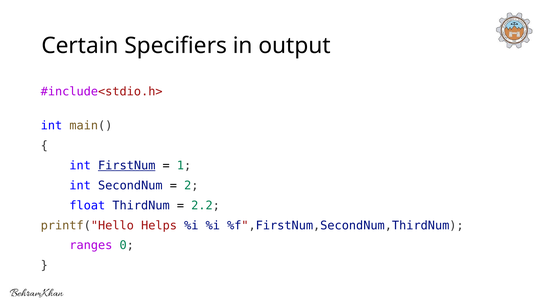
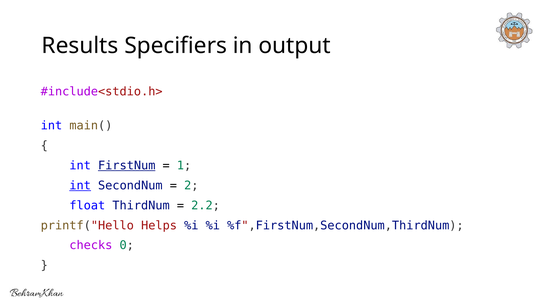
Certain: Certain -> Results
int at (80, 186) underline: none -> present
ranges: ranges -> checks
